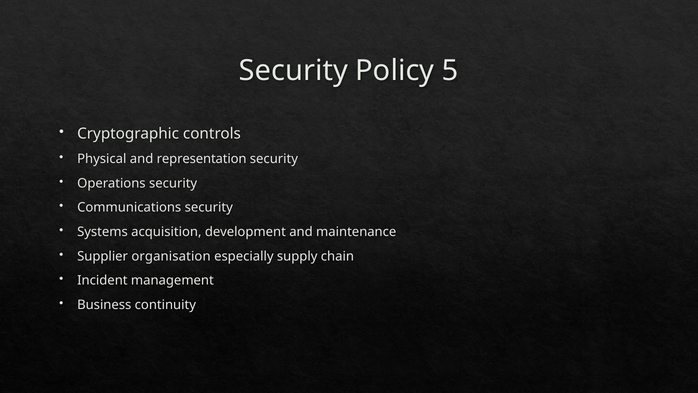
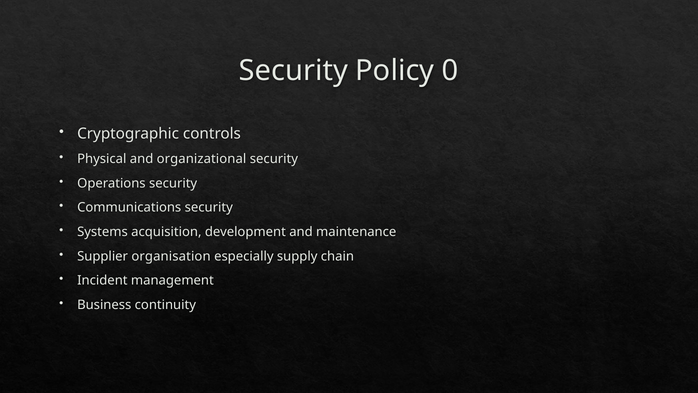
5: 5 -> 0
representation: representation -> organizational
